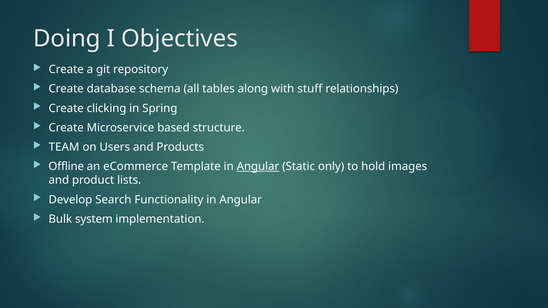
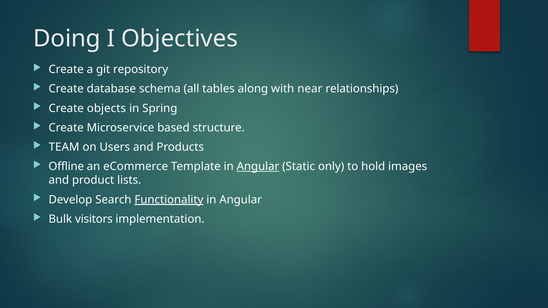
stuff: stuff -> near
clicking: clicking -> objects
Functionality underline: none -> present
system: system -> visitors
